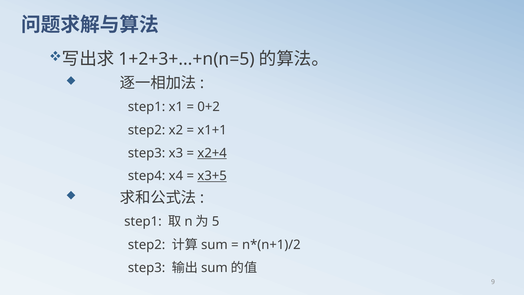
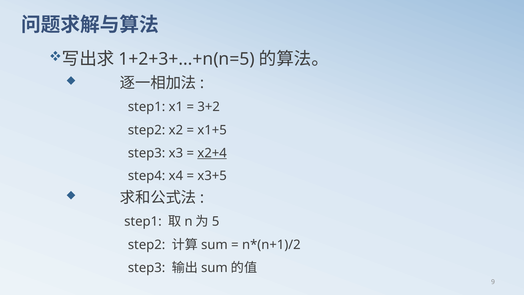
0+2: 0+2 -> 3+2
x1+1: x1+1 -> x1+5
x3+5 underline: present -> none
